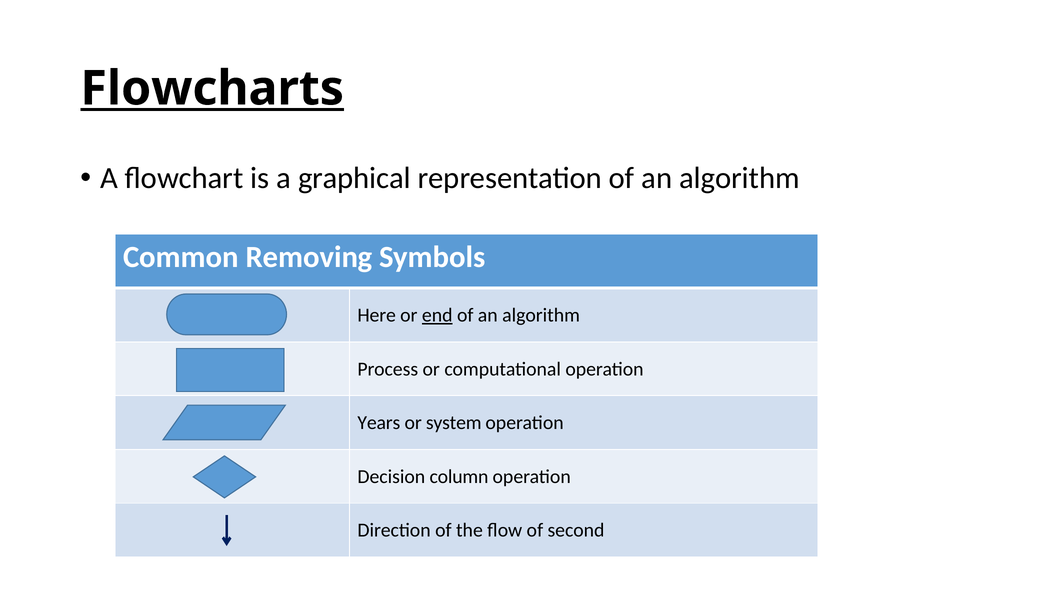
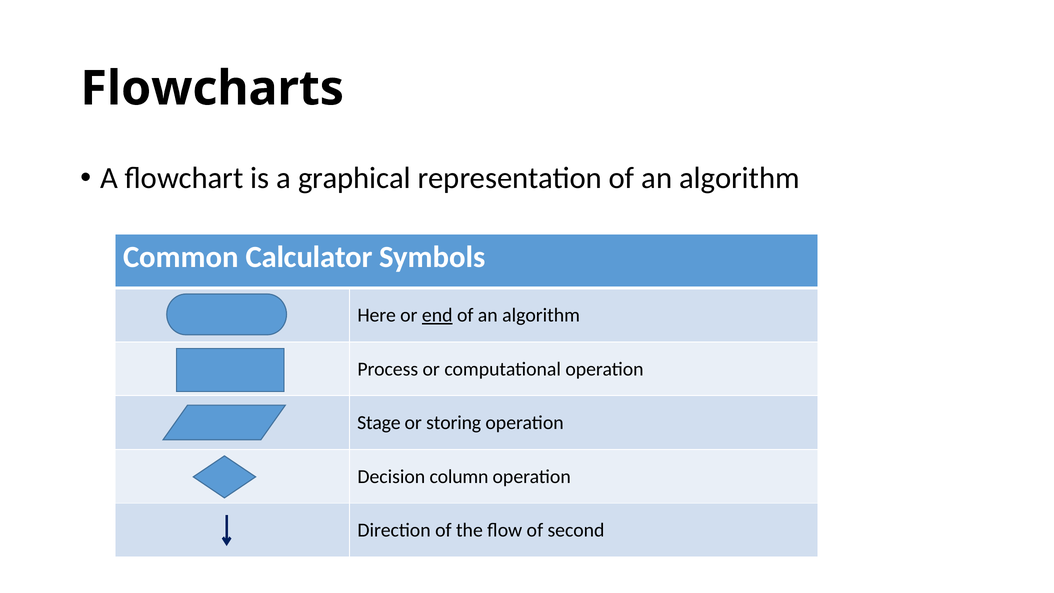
Flowcharts underline: present -> none
Removing: Removing -> Calculator
Years: Years -> Stage
system: system -> storing
